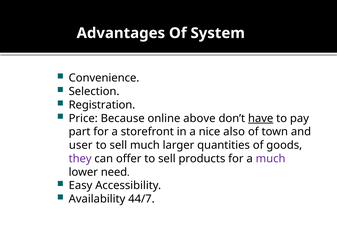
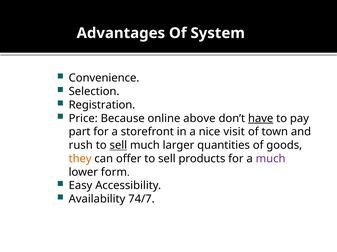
also: also -> visit
user: user -> rush
sell at (118, 146) underline: none -> present
they colour: purple -> orange
need: need -> form
44/7: 44/7 -> 74/7
